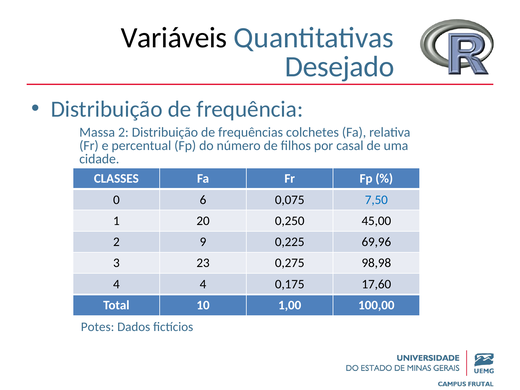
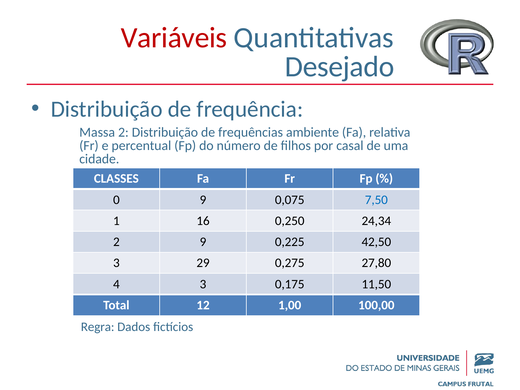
Variáveis colour: black -> red
colchetes: colchetes -> ambiente
0 6: 6 -> 9
20: 20 -> 16
45,00: 45,00 -> 24,34
69,96: 69,96 -> 42,50
23: 23 -> 29
98,98: 98,98 -> 27,80
4 4: 4 -> 3
17,60: 17,60 -> 11,50
10: 10 -> 12
Potes: Potes -> Regra
